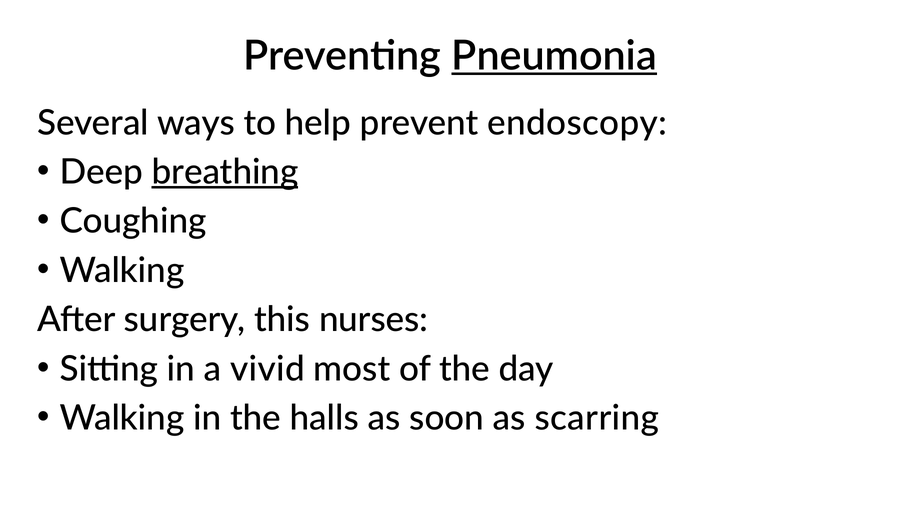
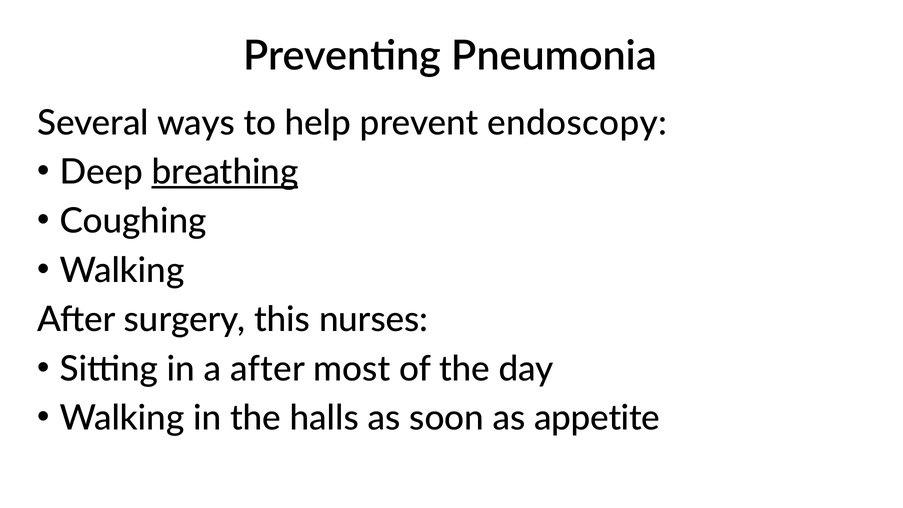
Pneumonia underline: present -> none
a vivid: vivid -> after
scarring: scarring -> appetite
